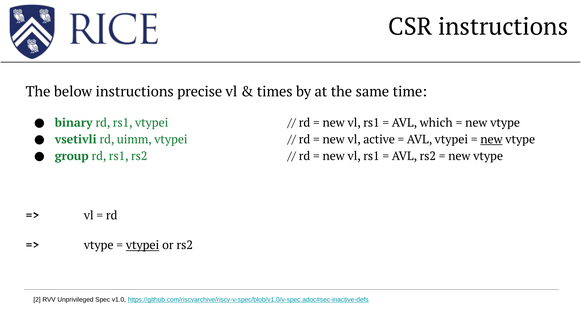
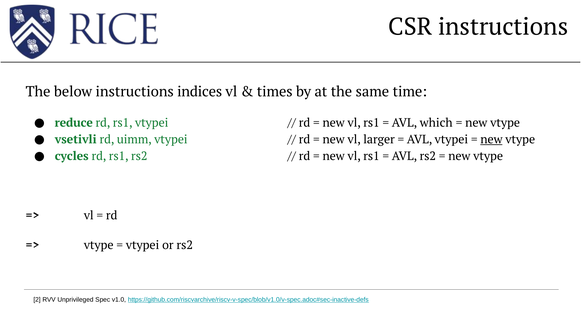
precise: precise -> indices
binary: binary -> reduce
active: active -> larger
group: group -> cycles
vtypei at (143, 245) underline: present -> none
